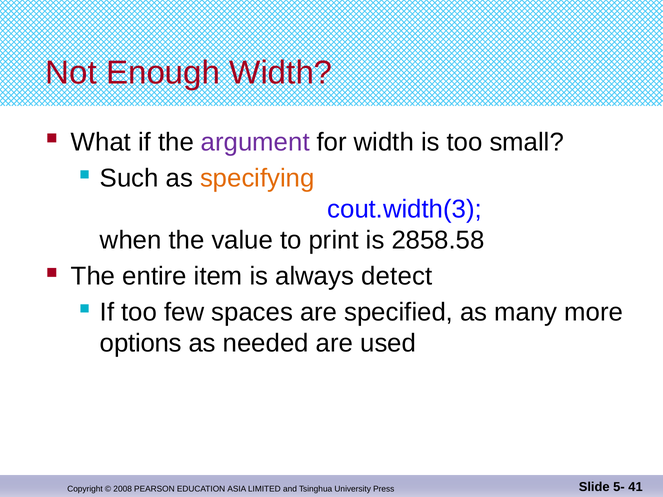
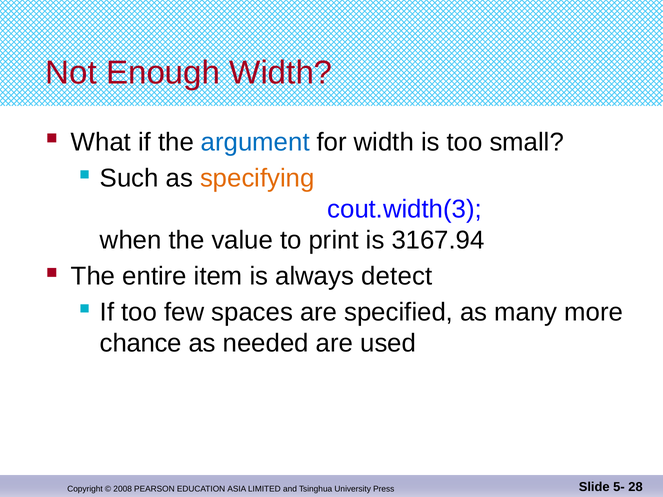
argument colour: purple -> blue
2858.58: 2858.58 -> 3167.94
options: options -> chance
41: 41 -> 28
